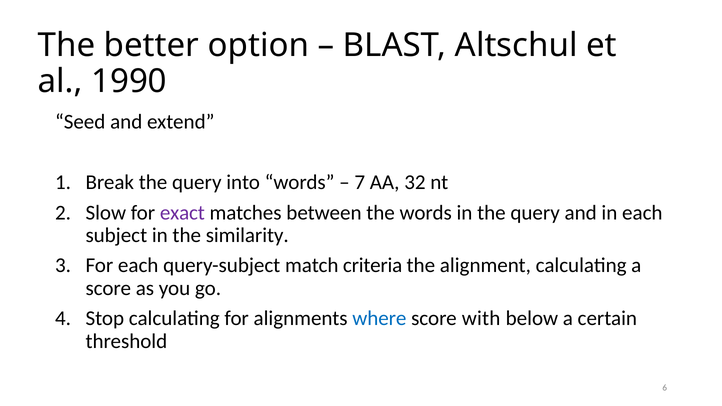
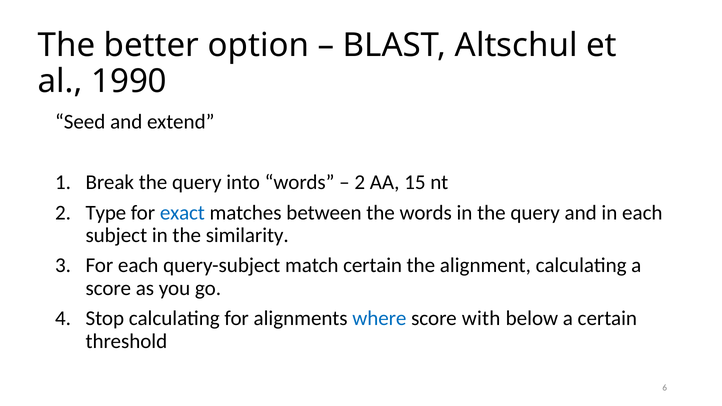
7 at (360, 182): 7 -> 2
32: 32 -> 15
Slow: Slow -> Type
exact colour: purple -> blue
match criteria: criteria -> certain
